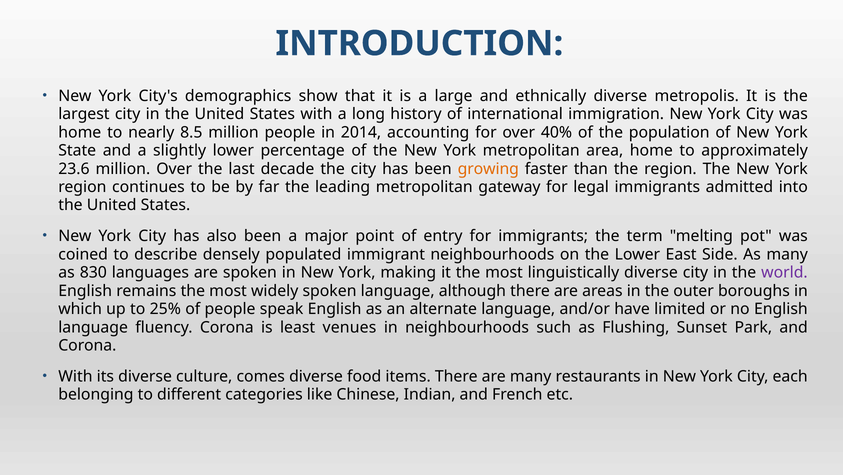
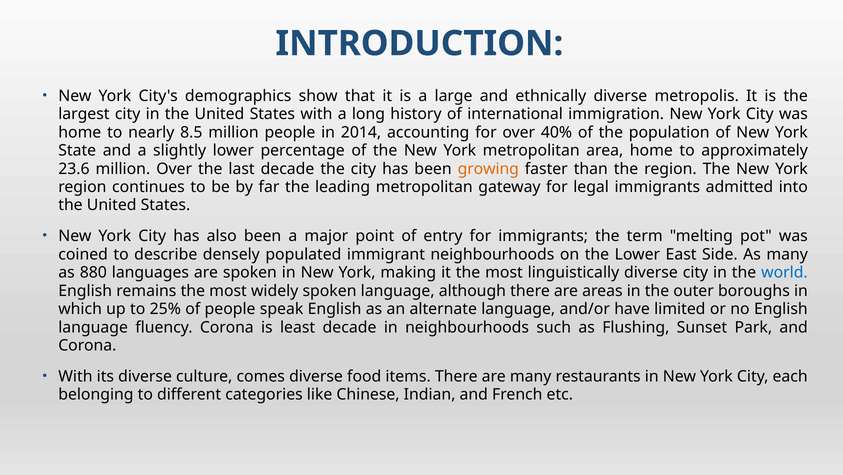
830: 830 -> 880
world colour: purple -> blue
least venues: venues -> decade
